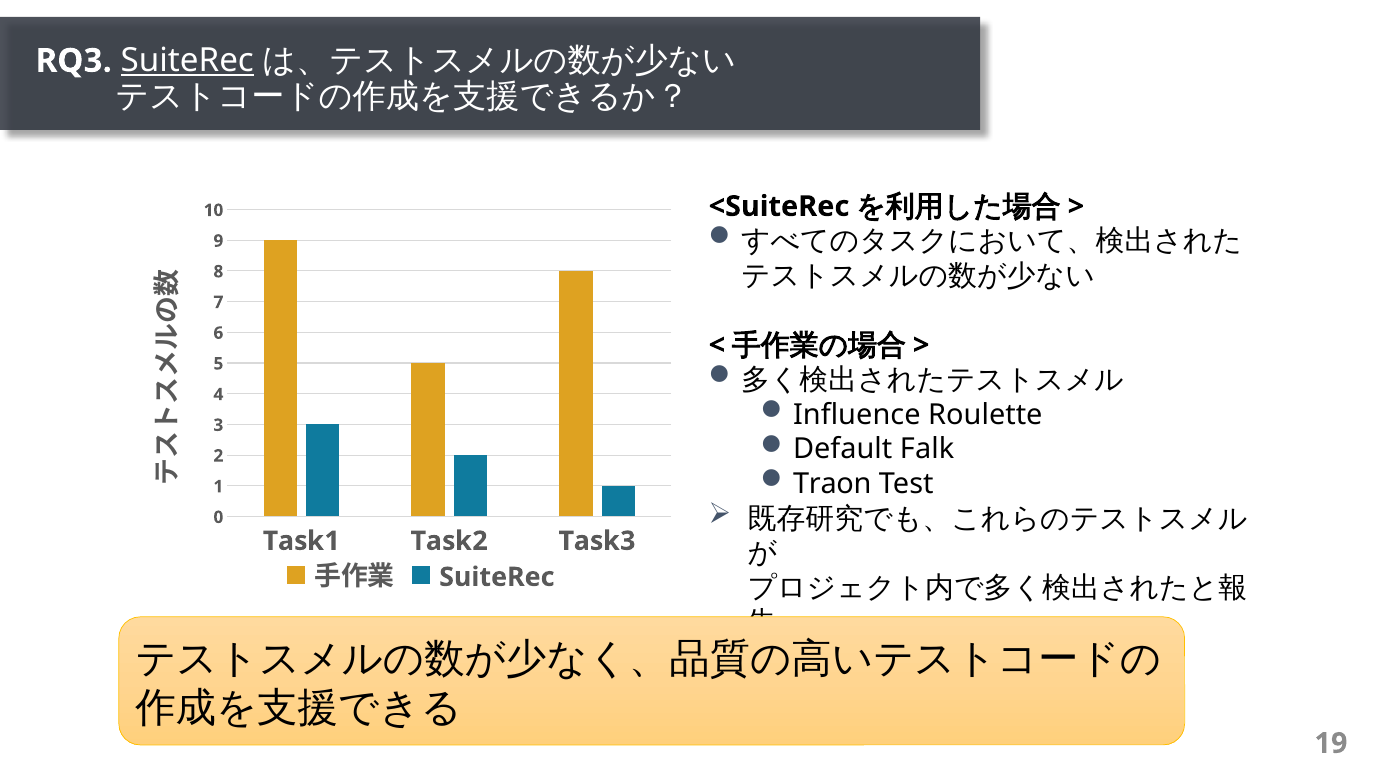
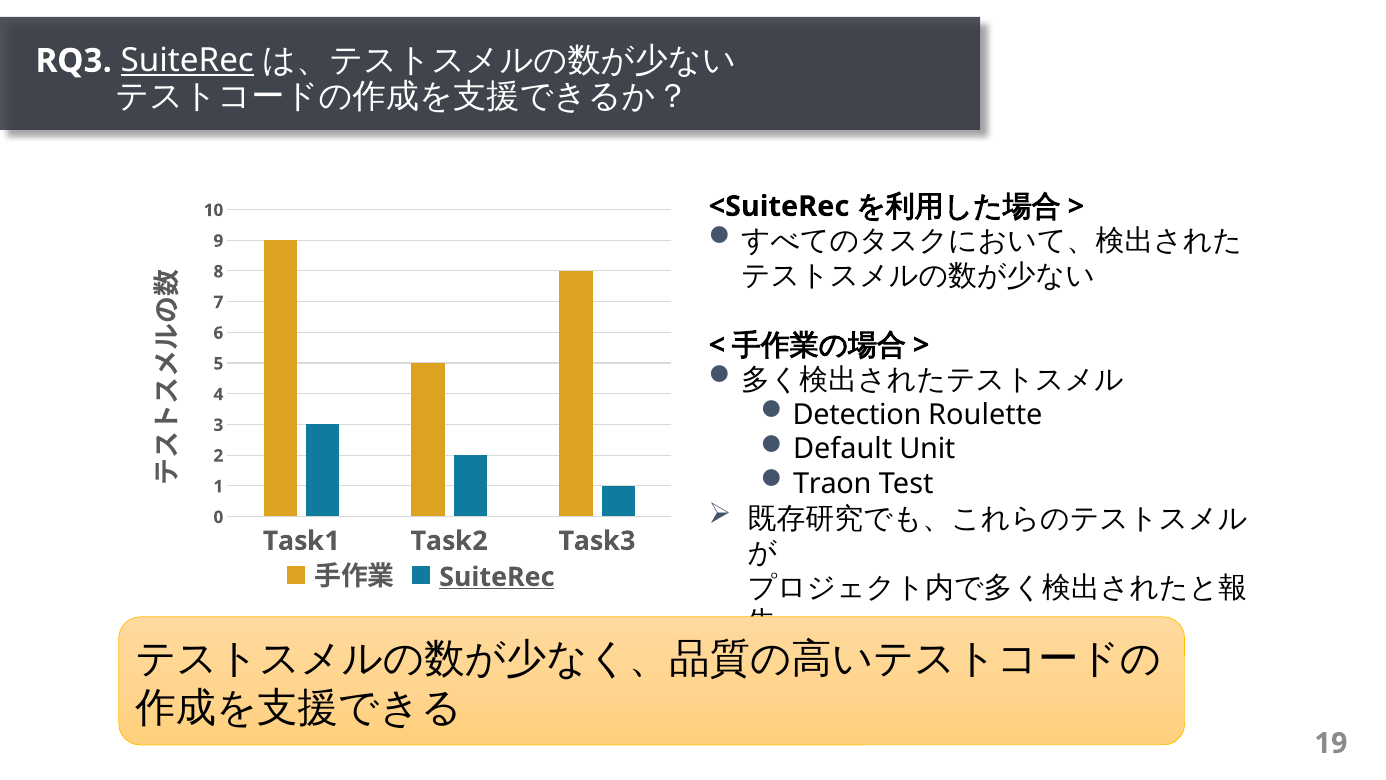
Inﬂuence: Inﬂuence -> Detection
Falk: Falk -> Unit
SuiteRec at (497, 577) underline: none -> present
